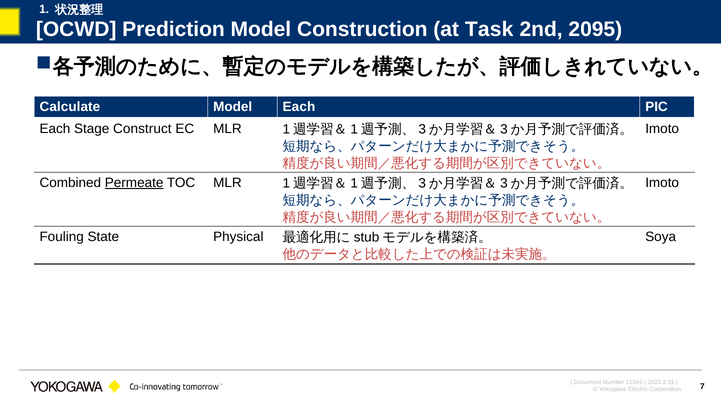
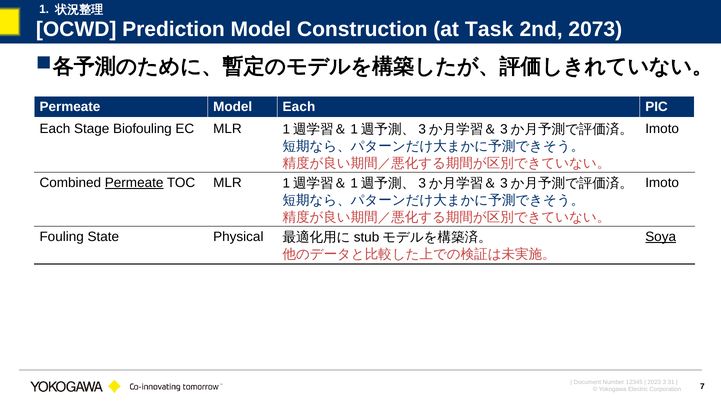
2095: 2095 -> 2073
Calculate at (70, 107): Calculate -> Permeate
Construct: Construct -> Biofouling
Soya underline: none -> present
